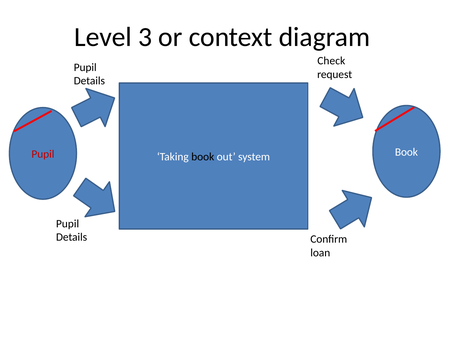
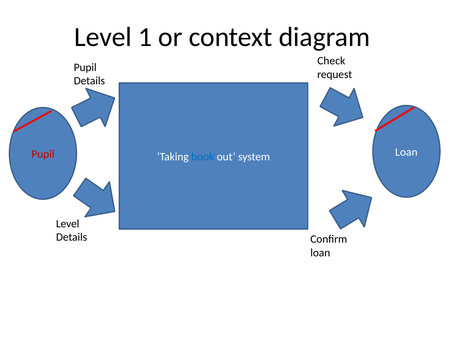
3: 3 -> 1
Book at (406, 152): Book -> Loan
book at (203, 157) colour: black -> blue
Pupil at (68, 224): Pupil -> Level
